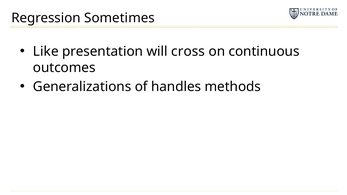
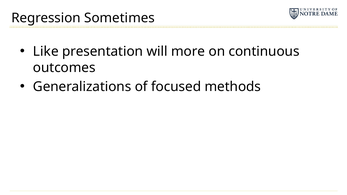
cross: cross -> more
handles: handles -> focused
